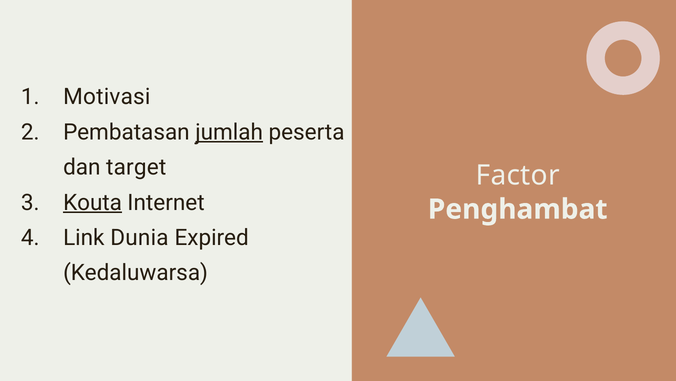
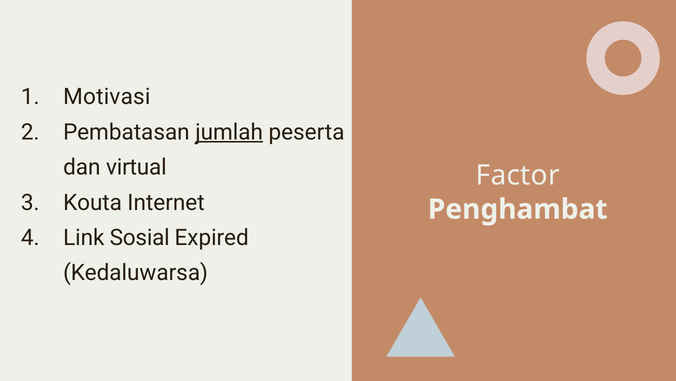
target: target -> virtual
Kouta underline: present -> none
Dunia: Dunia -> Sosial
